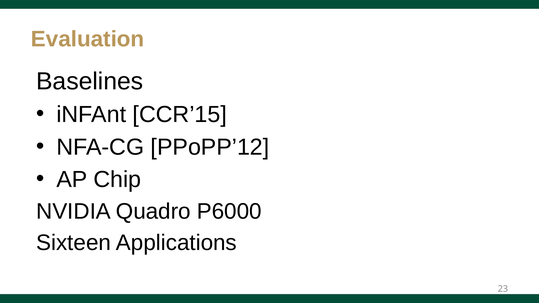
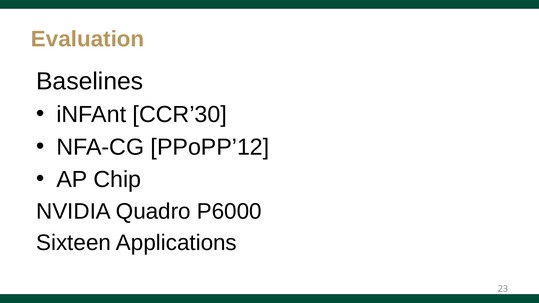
CCR’15: CCR’15 -> CCR’30
